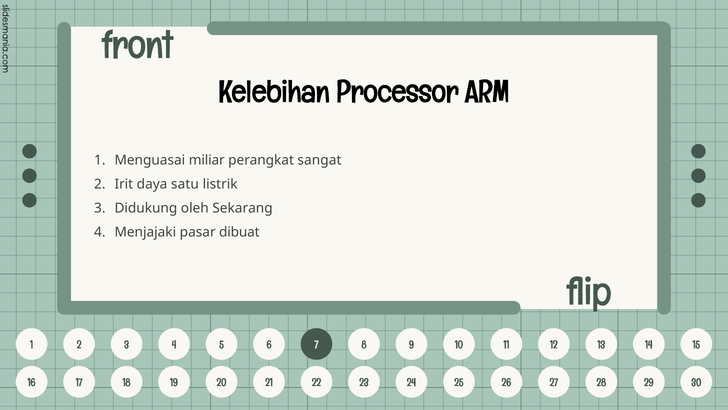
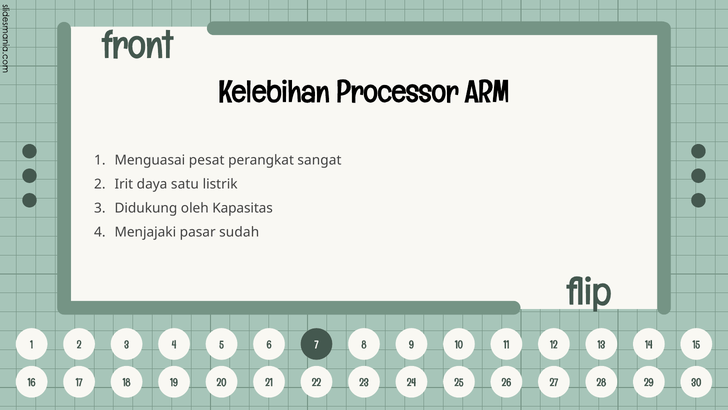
miliar: miliar -> pesat
Sekarang: Sekarang -> Kapasitas
dibuat: dibuat -> sudah
